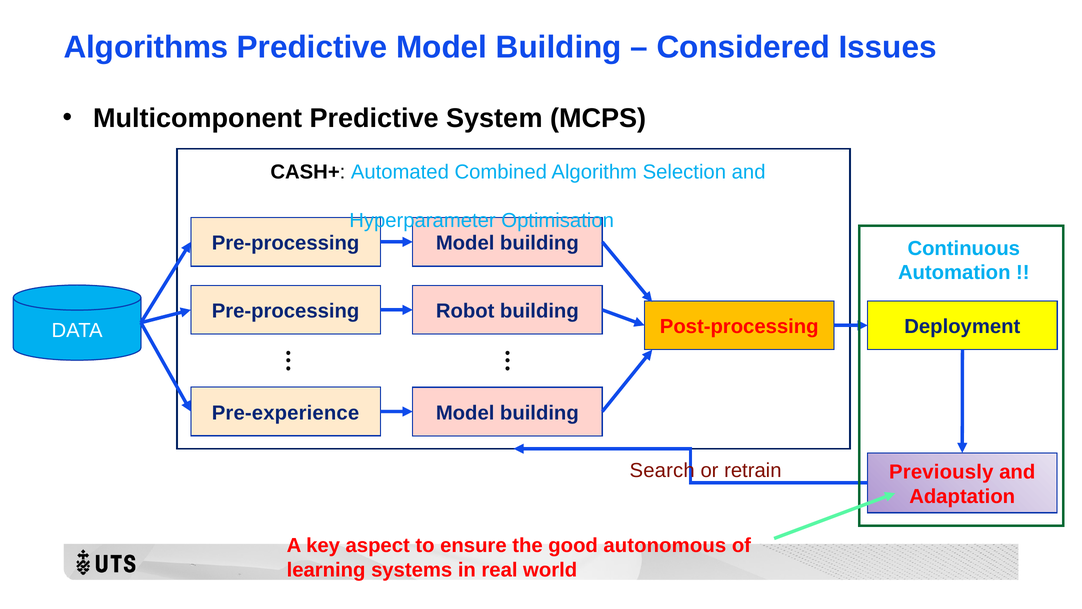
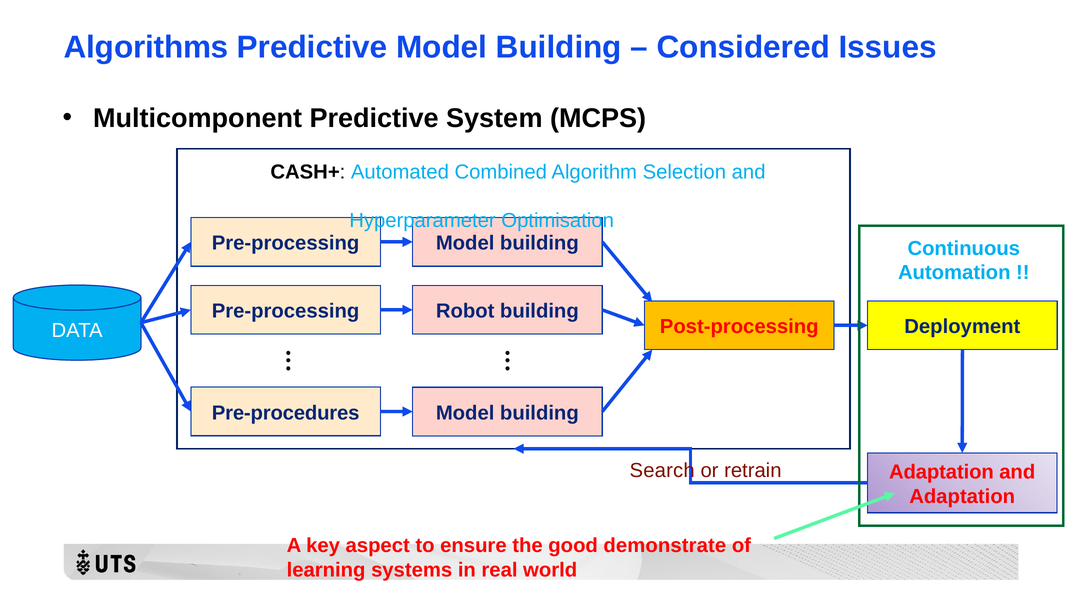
Pre-experience: Pre-experience -> Pre-procedures
Previously at (941, 472): Previously -> Adaptation
autonomous: autonomous -> demonstrate
